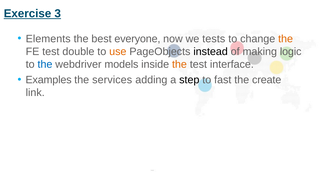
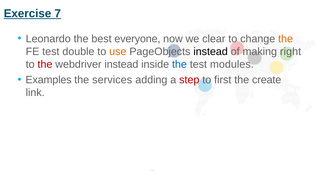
3: 3 -> 7
Elements: Elements -> Leonardo
tests: tests -> clear
logic: logic -> right
the at (45, 64) colour: blue -> red
webdriver models: models -> instead
the at (179, 64) colour: orange -> blue
interface: interface -> modules
step colour: black -> red
fast: fast -> first
